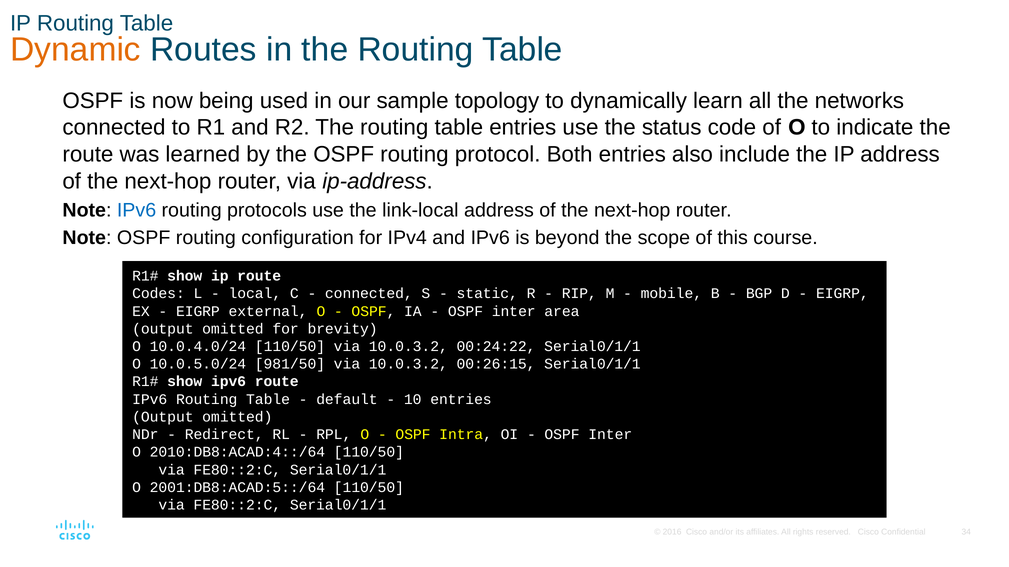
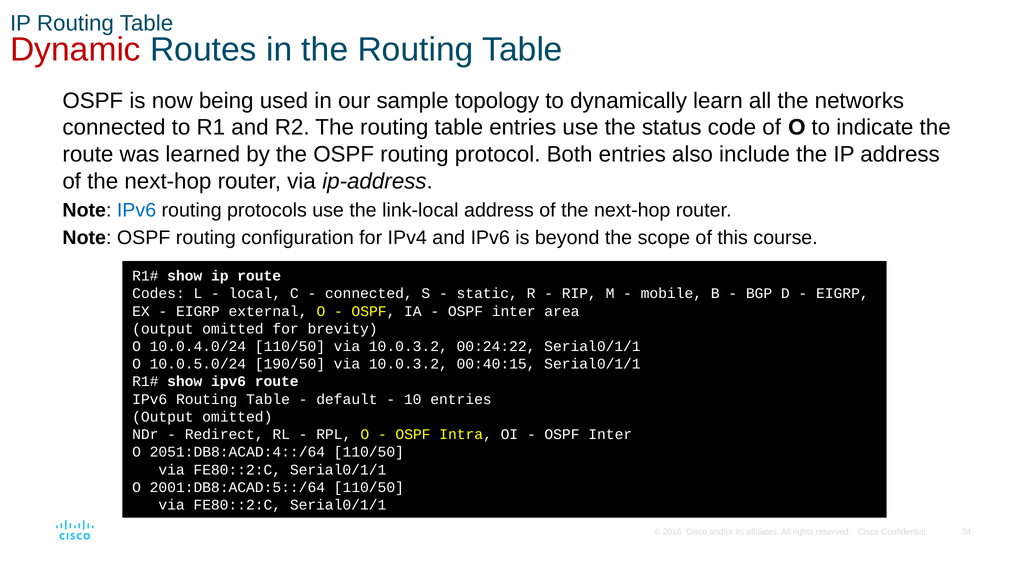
Dynamic colour: orange -> red
981/50: 981/50 -> 190/50
00:26:15: 00:26:15 -> 00:40:15
2010:DB8:ACAD:4::/64: 2010:DB8:ACAD:4::/64 -> 2051:DB8:ACAD:4::/64
